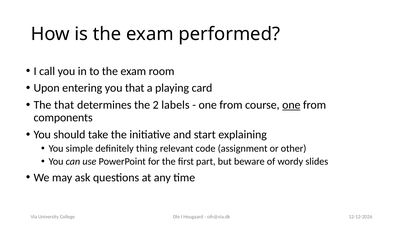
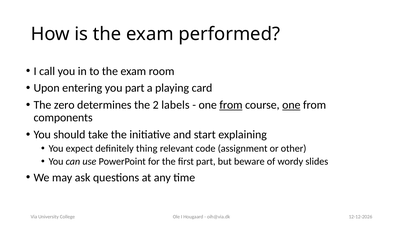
you that: that -> part
The that: that -> zero
from at (231, 105) underline: none -> present
simple: simple -> expect
